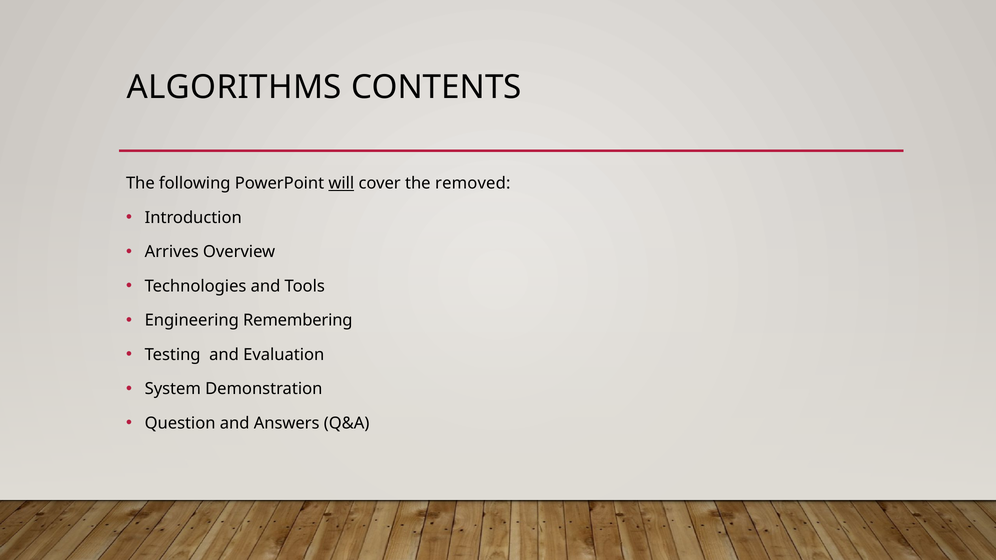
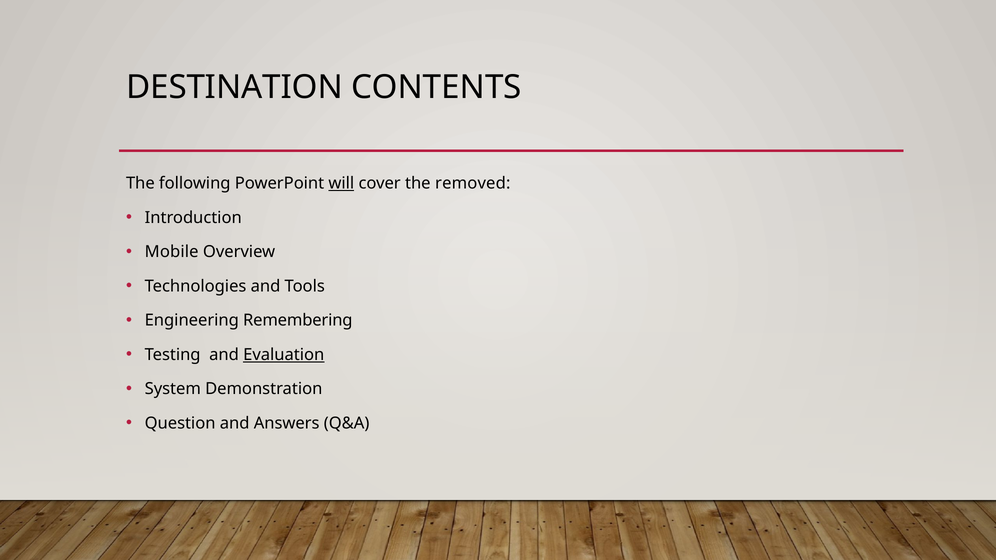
ALGORITHMS: ALGORITHMS -> DESTINATION
Arrives: Arrives -> Mobile
Evaluation underline: none -> present
